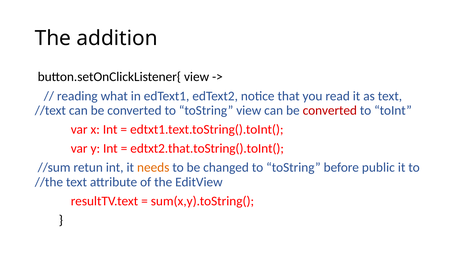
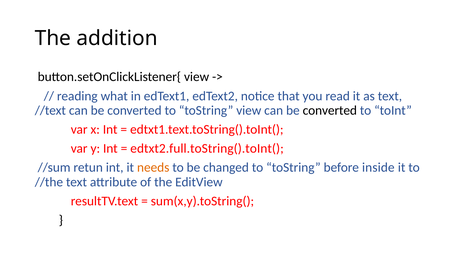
converted at (330, 111) colour: red -> black
edtxt2.that.toString().toInt(: edtxt2.that.toString().toInt( -> edtxt2.full.toString().toInt(
public: public -> inside
